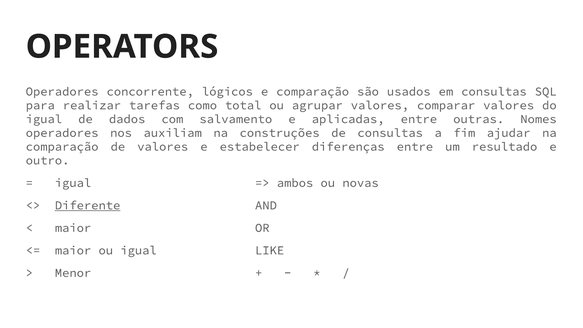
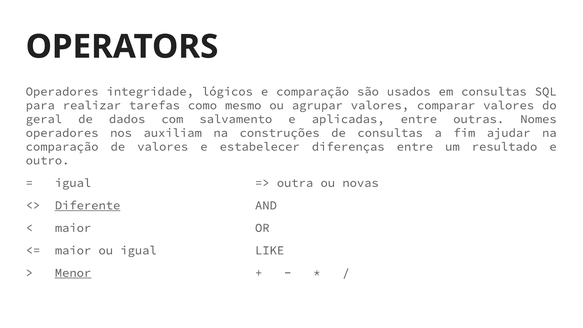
concorrente: concorrente -> integridade
total: total -> mesmo
igual at (44, 119): igual -> geral
ambos: ambos -> outra
Menor underline: none -> present
